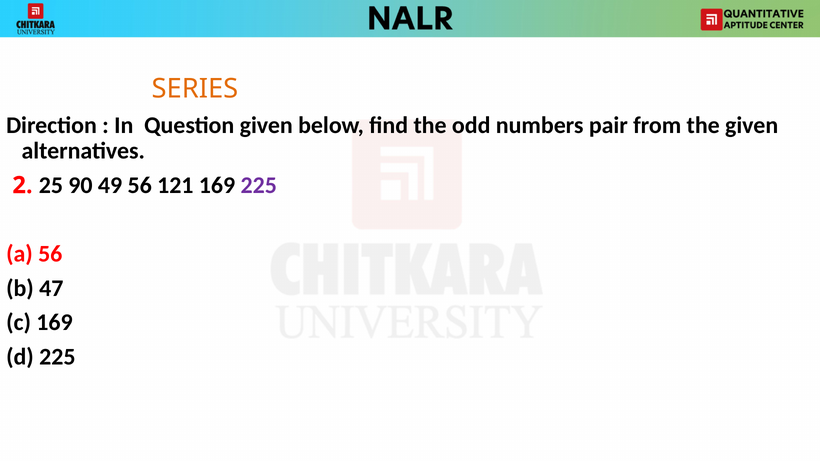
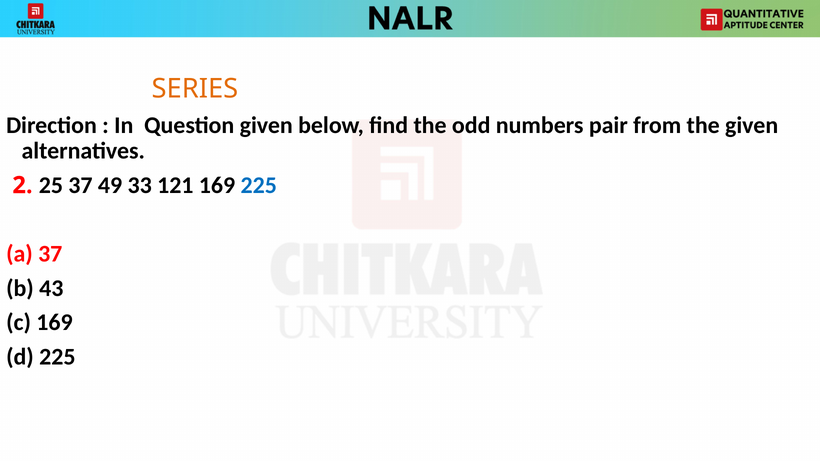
25 90: 90 -> 37
49 56: 56 -> 33
225 at (259, 185) colour: purple -> blue
a 56: 56 -> 37
47: 47 -> 43
